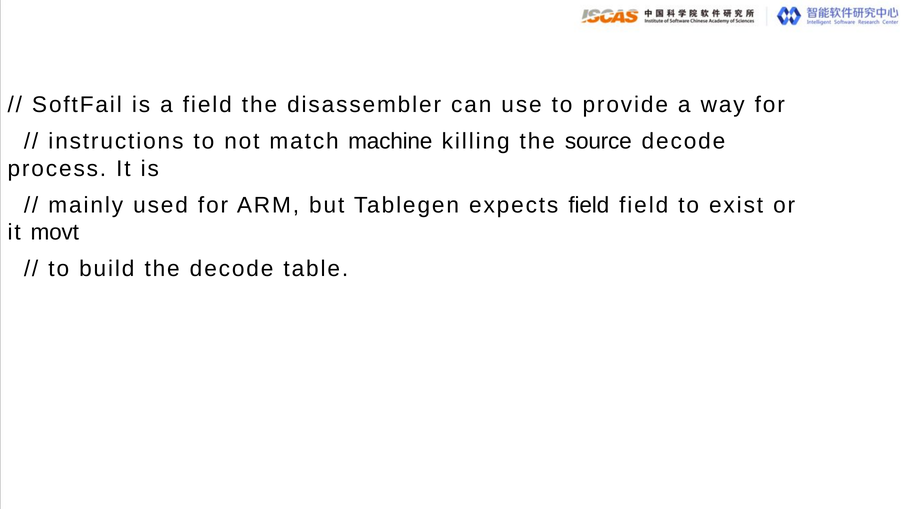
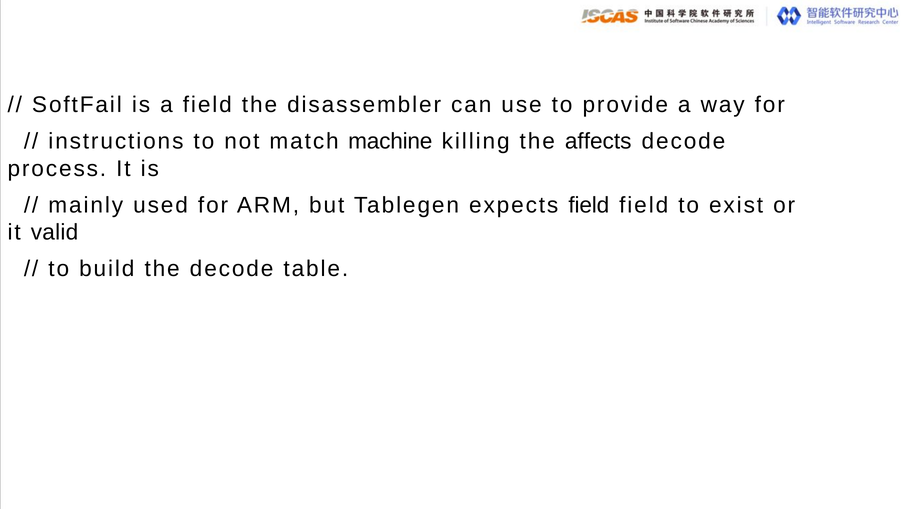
source: source -> affects
movt: movt -> valid
